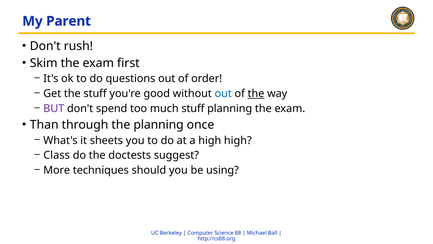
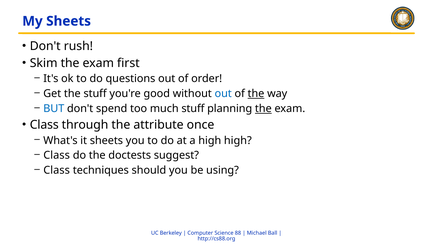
My Parent: Parent -> Sheets
BUT colour: purple -> blue
the at (263, 108) underline: none -> present
Than at (44, 124): Than -> Class
the planning: planning -> attribute
More at (57, 170): More -> Class
